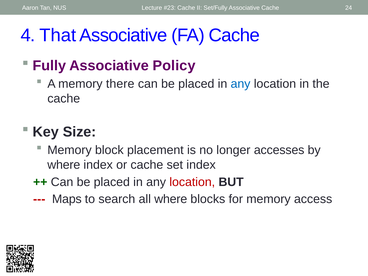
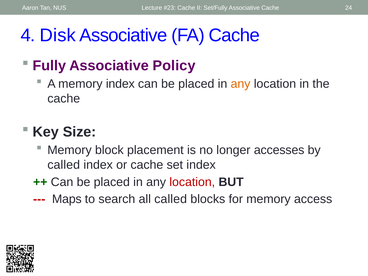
That: That -> Disk
memory there: there -> index
any at (241, 84) colour: blue -> orange
where at (64, 165): where -> called
all where: where -> called
